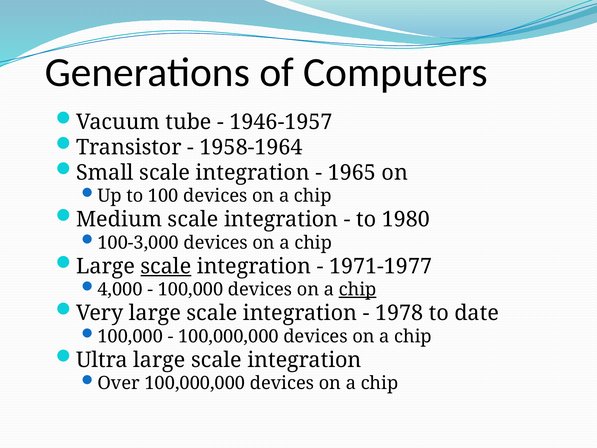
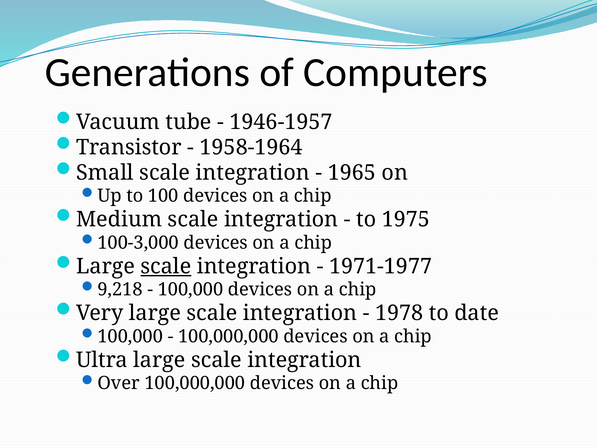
1980: 1980 -> 1975
4,000: 4,000 -> 9,218
chip at (358, 289) underline: present -> none
